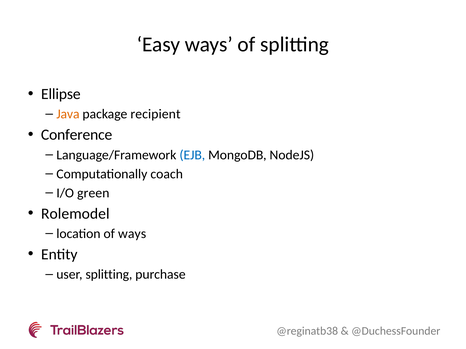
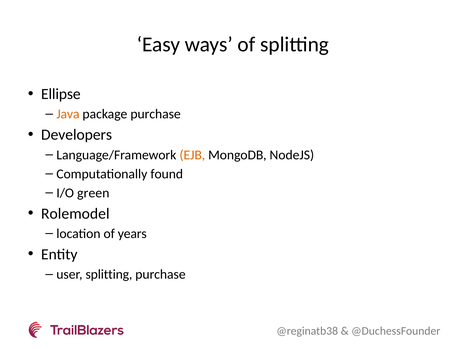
package recipient: recipient -> purchase
Conference: Conference -> Developers
EJB colour: blue -> orange
coach: coach -> found
of ways: ways -> years
